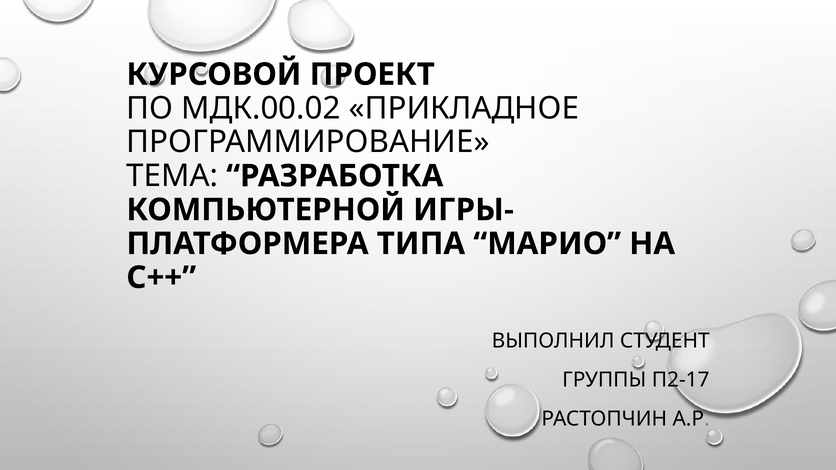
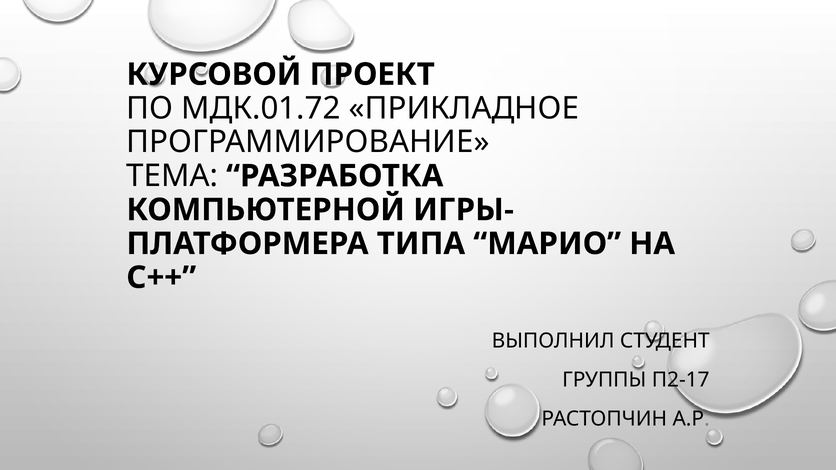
МДК.00.02: МДК.00.02 -> МДК.01.72
